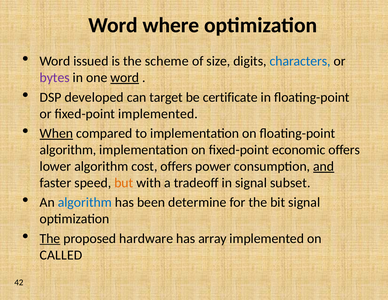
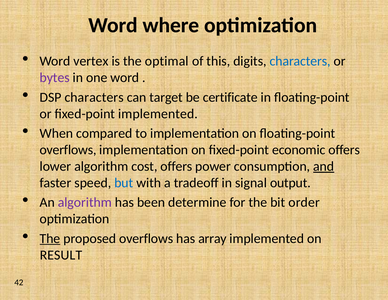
issued: issued -> vertex
scheme: scheme -> optimal
size: size -> this
word at (125, 78) underline: present -> none
DSP developed: developed -> characters
When underline: present -> none
algorithm at (68, 150): algorithm -> overflows
but colour: orange -> blue
subset: subset -> output
algorithm at (85, 202) colour: blue -> purple
bit signal: signal -> order
proposed hardware: hardware -> overflows
CALLED: CALLED -> RESULT
